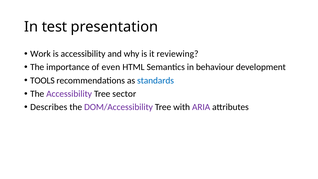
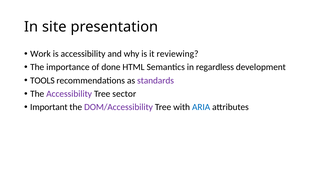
test: test -> site
even: even -> done
behaviour: behaviour -> regardless
standards colour: blue -> purple
Describes: Describes -> Important
ARIA colour: purple -> blue
